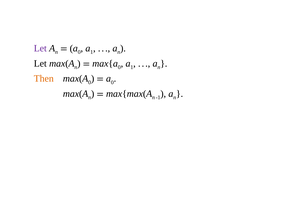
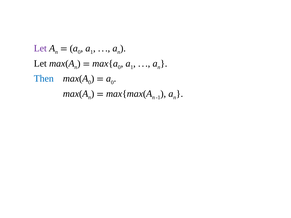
Then colour: orange -> blue
